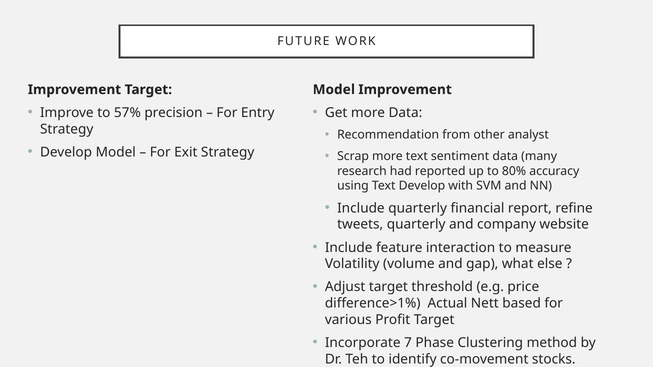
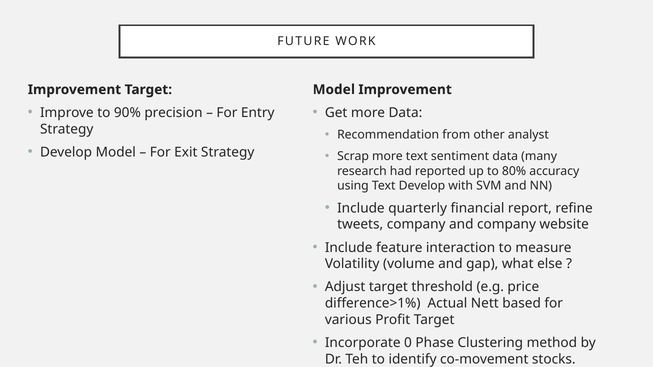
57%: 57% -> 90%
tweets quarterly: quarterly -> company
7: 7 -> 0
